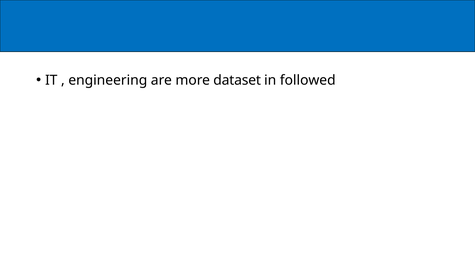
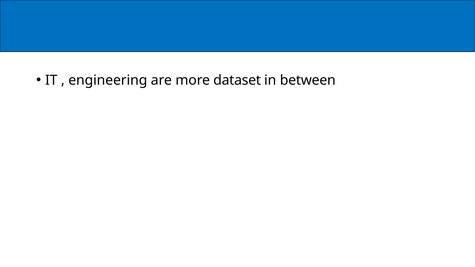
followed: followed -> between
